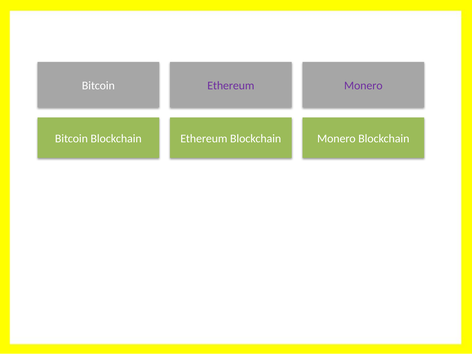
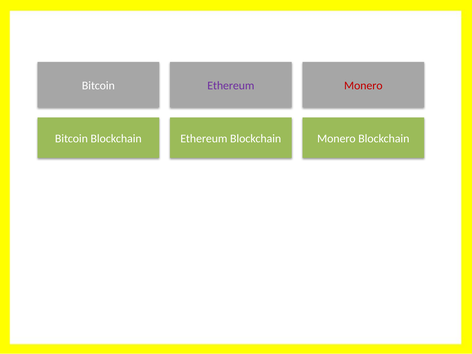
Monero at (363, 85) colour: purple -> red
